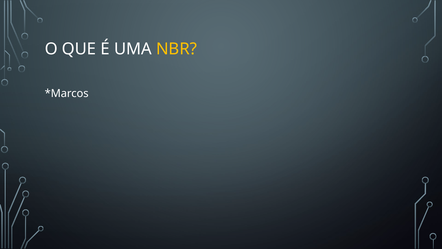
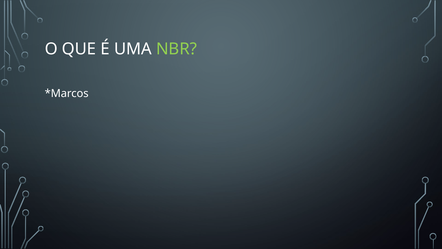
NBR colour: yellow -> light green
